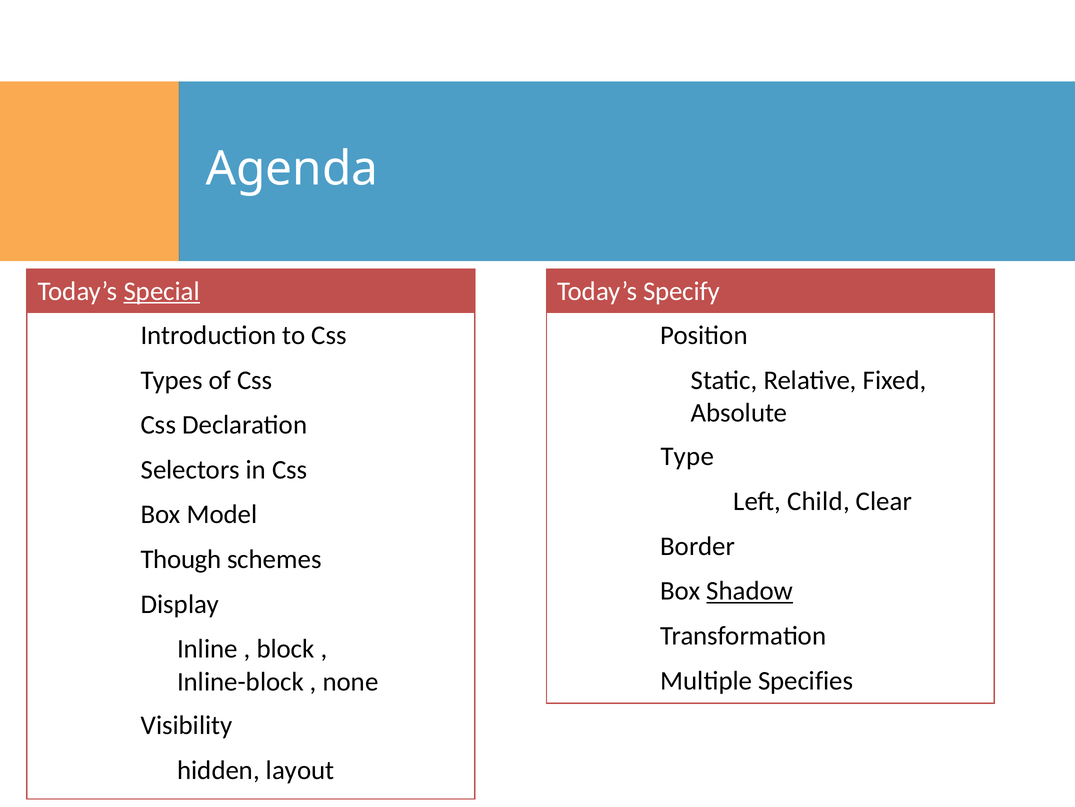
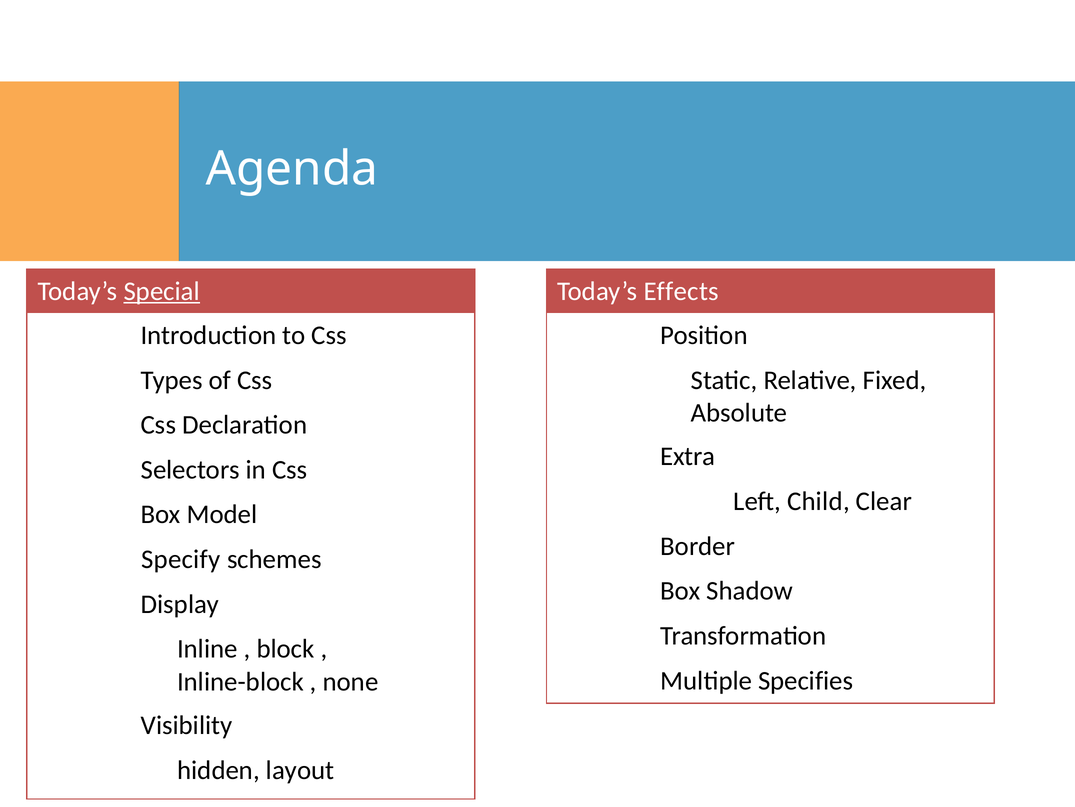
Specify: Specify -> Effects
Type: Type -> Extra
Though: Though -> Specify
Shadow underline: present -> none
